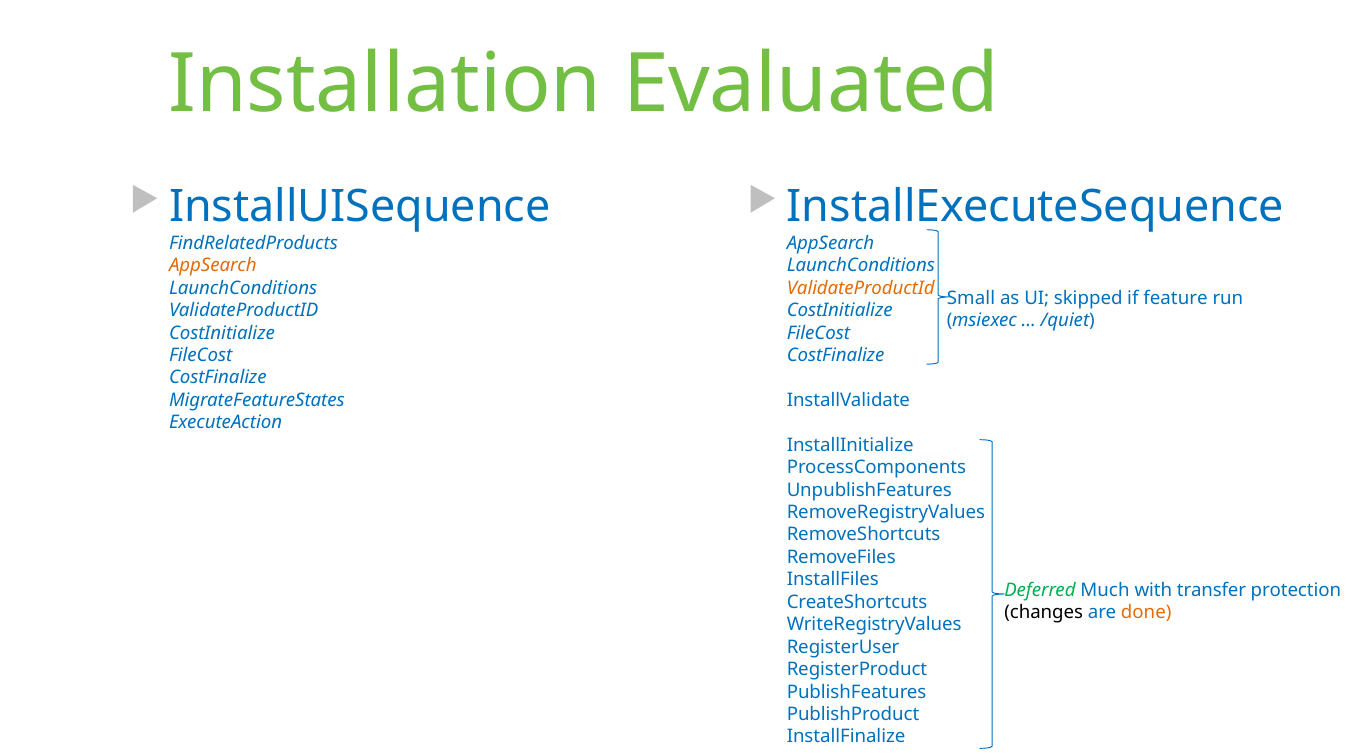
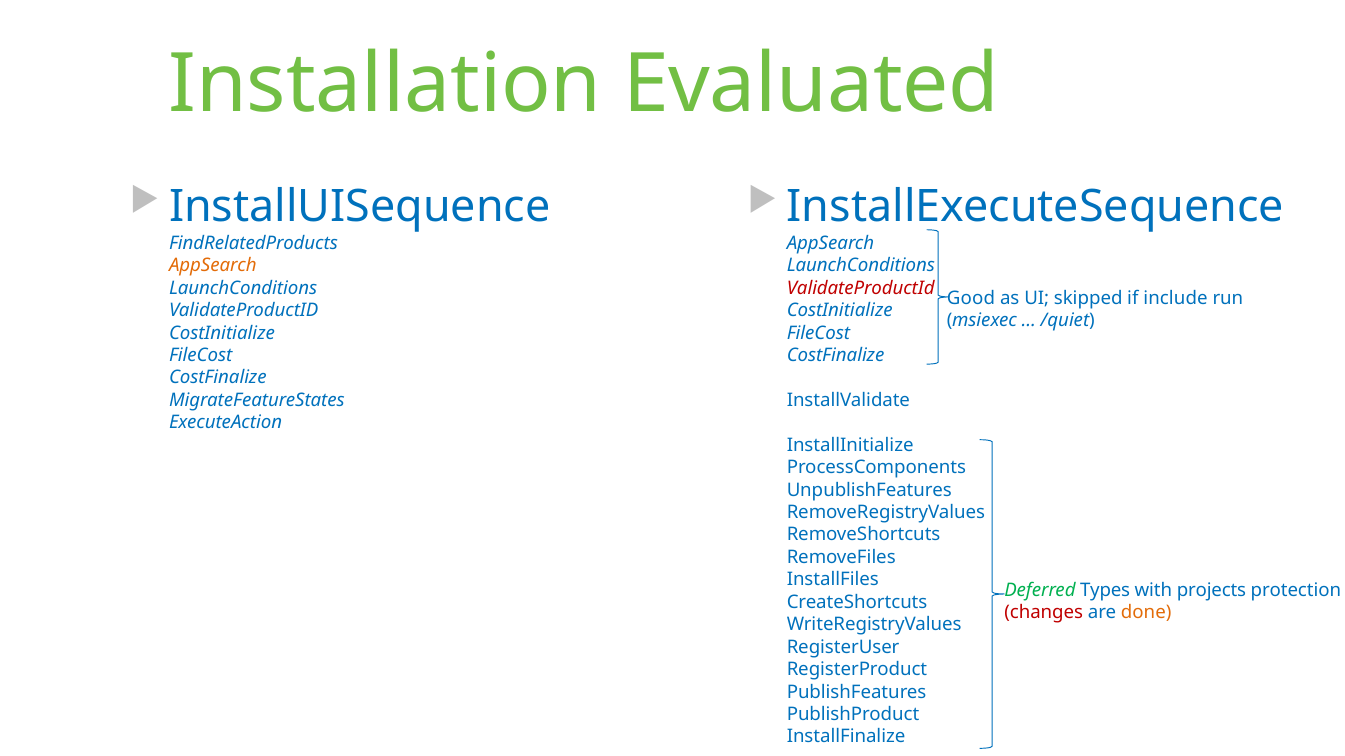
ValidateProductId at (861, 288) colour: orange -> red
Small: Small -> Good
feature: feature -> include
Much: Much -> Types
transfer: transfer -> projects
changes colour: black -> red
